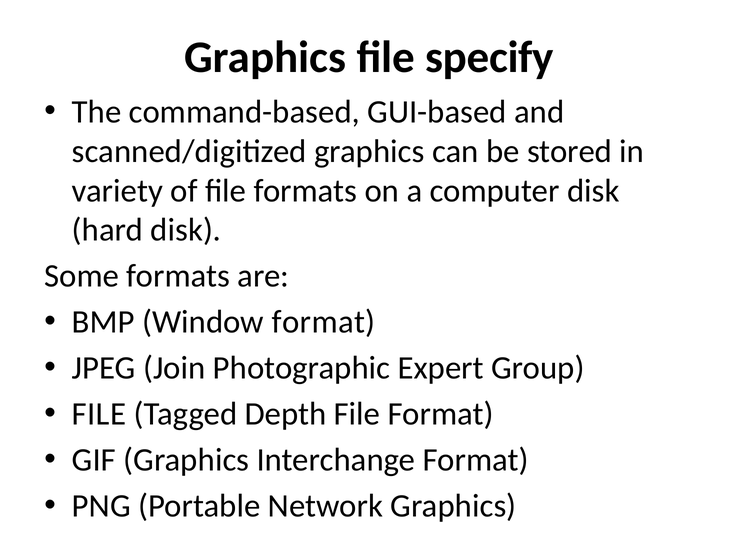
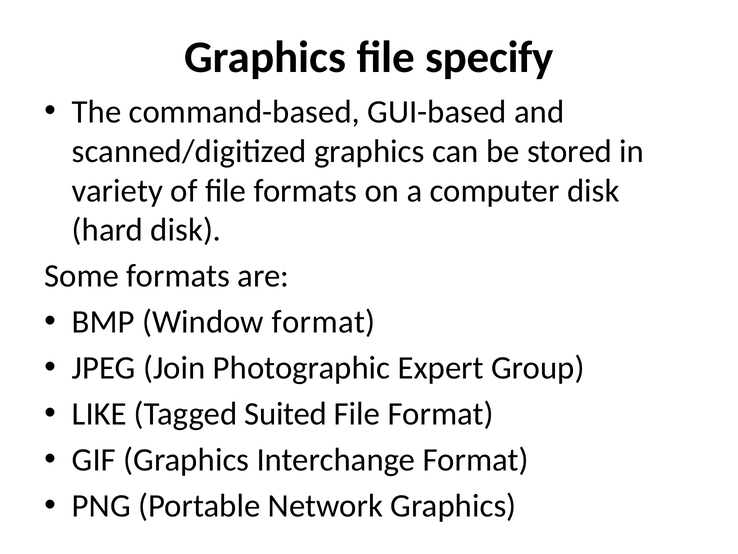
FILE at (99, 414): FILE -> LIKE
Depth: Depth -> Suited
